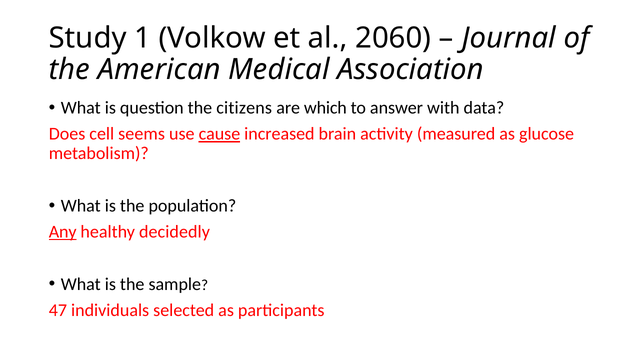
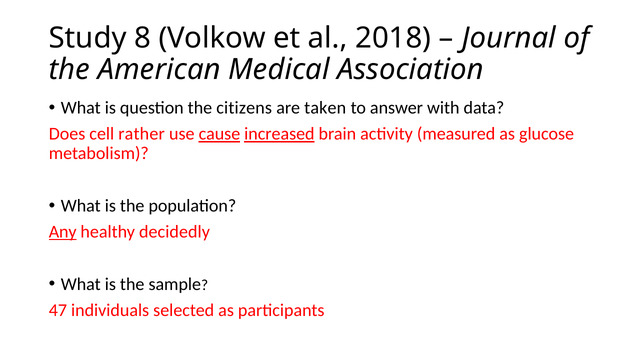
1: 1 -> 8
2060: 2060 -> 2018
which: which -> taken
seems: seems -> rather
increased underline: none -> present
